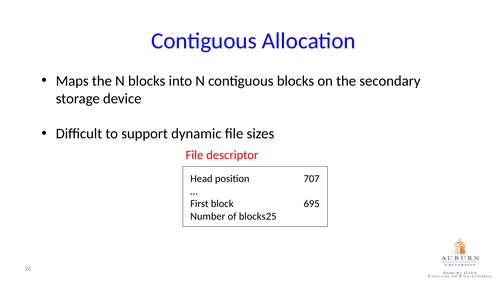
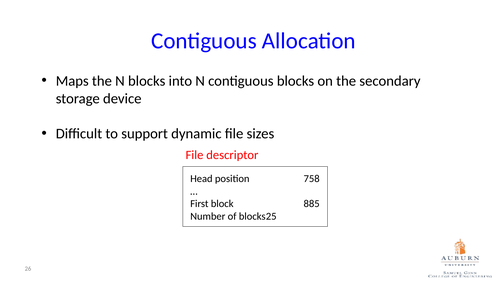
707: 707 -> 758
695: 695 -> 885
